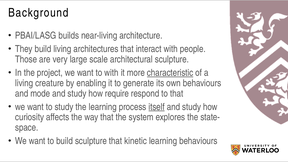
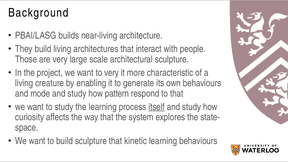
to with: with -> very
characteristic underline: present -> none
require: require -> pattern
